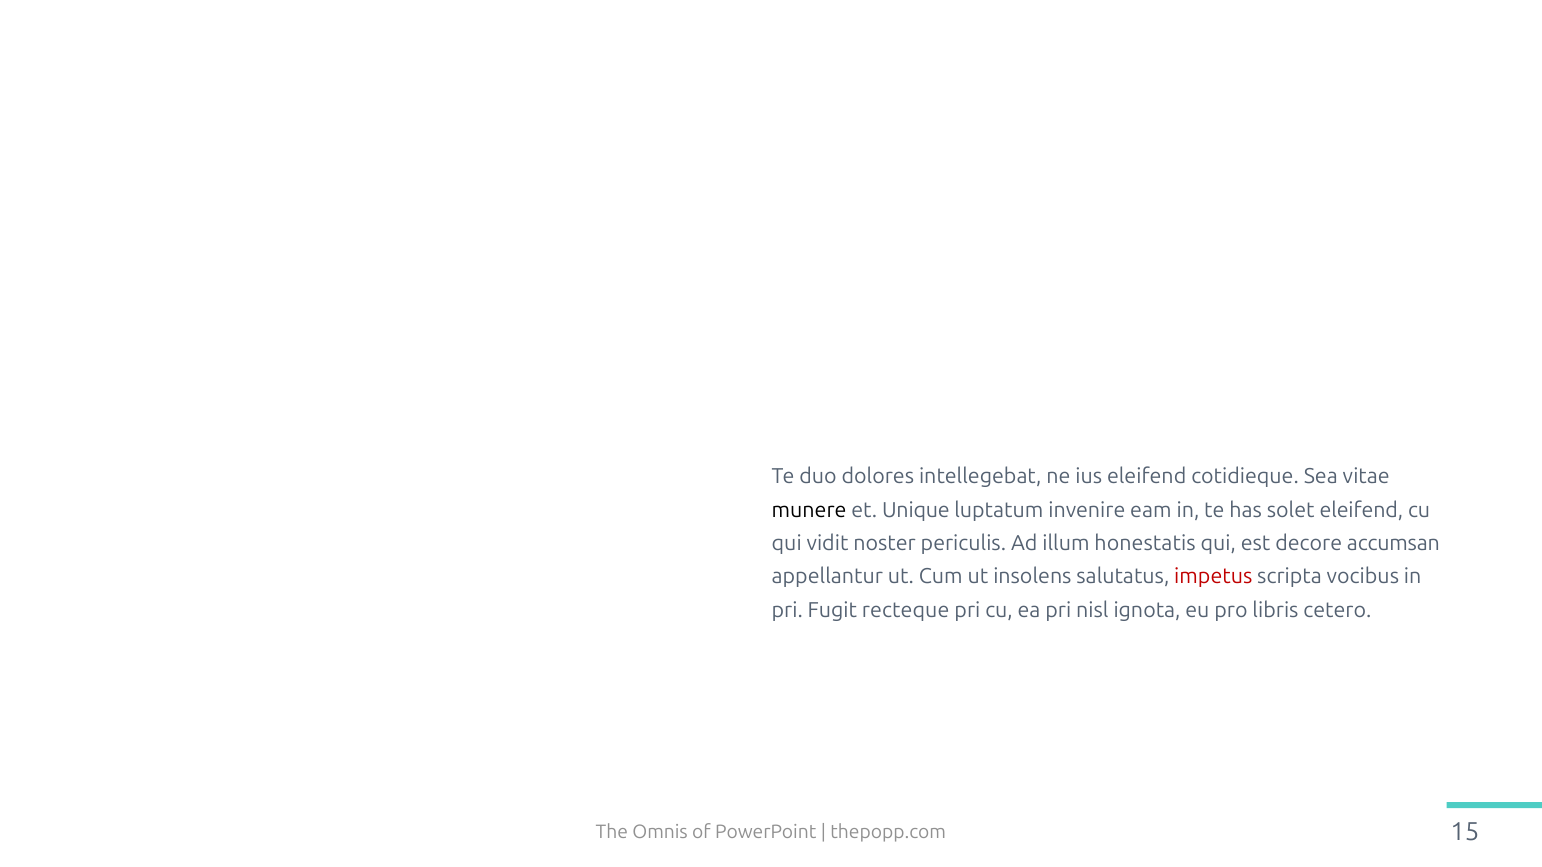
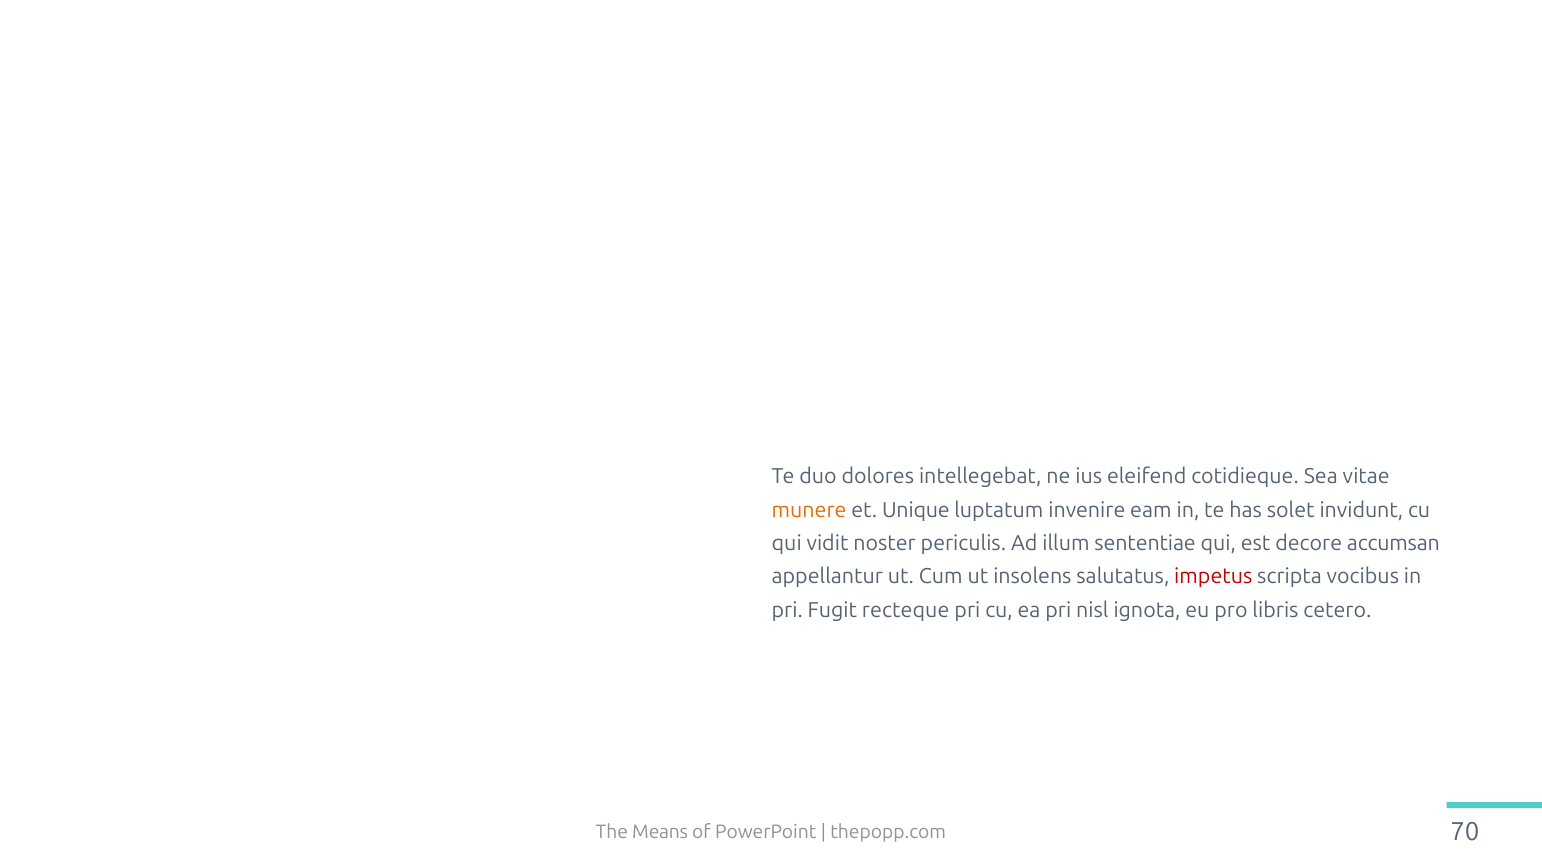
munere colour: black -> orange
solet eleifend: eleifend -> invidunt
honestatis: honestatis -> sententiae
Omnis: Omnis -> Means
15: 15 -> 70
